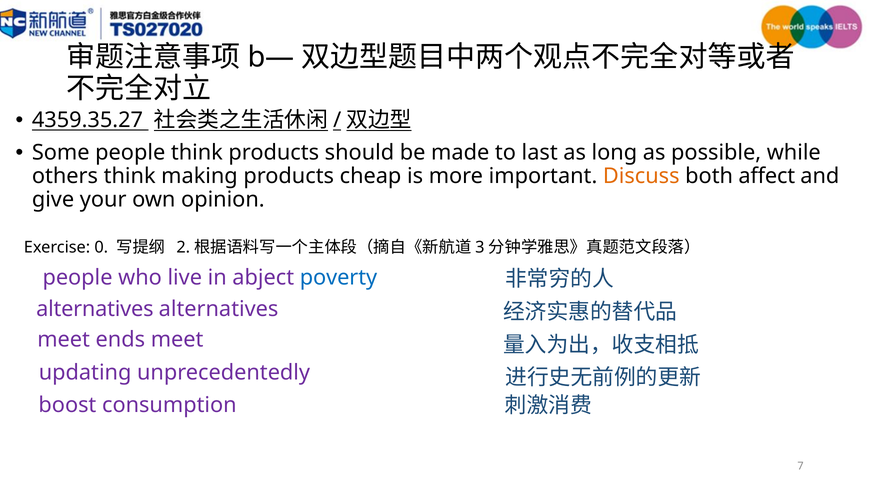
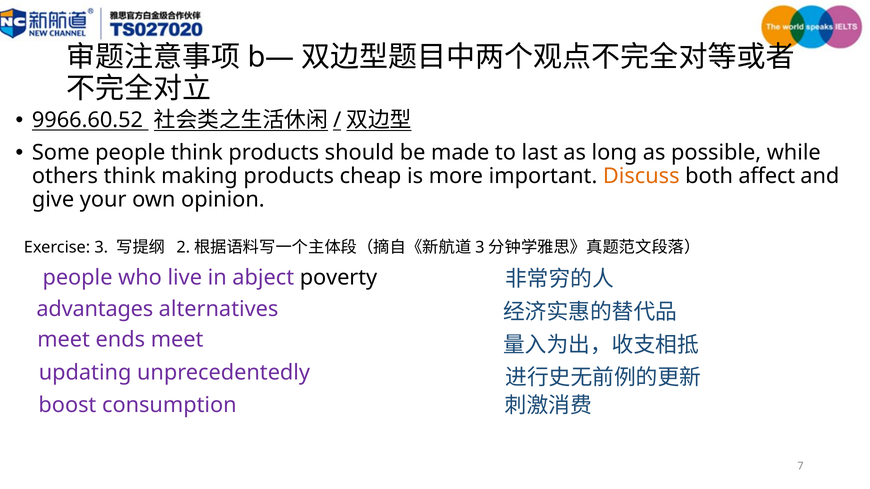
4359.35.27: 4359.35.27 -> 9966.60.52
0: 0 -> 3
poverty colour: blue -> black
alternatives at (95, 309): alternatives -> advantages
